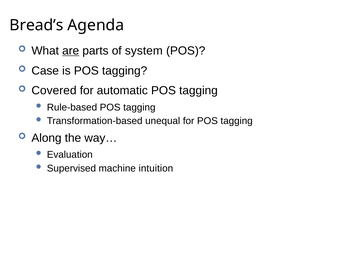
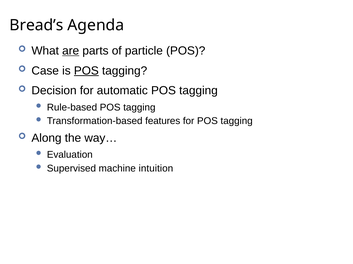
system: system -> particle
POS at (86, 71) underline: none -> present
Covered: Covered -> Decision
unequal: unequal -> features
